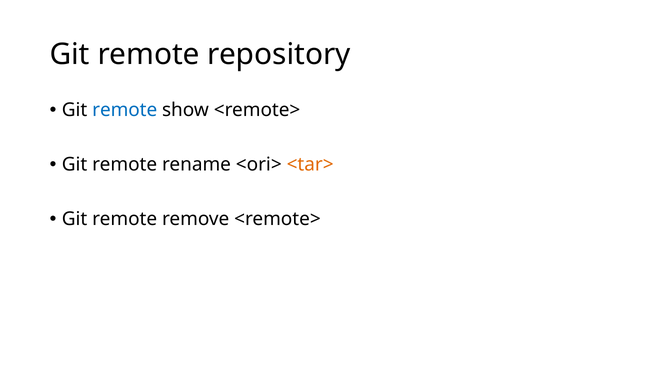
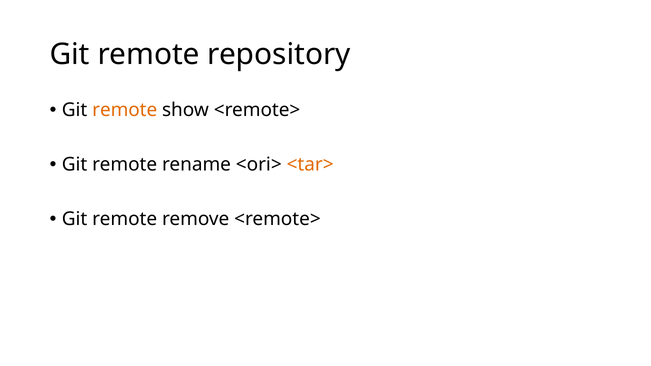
remote at (125, 110) colour: blue -> orange
